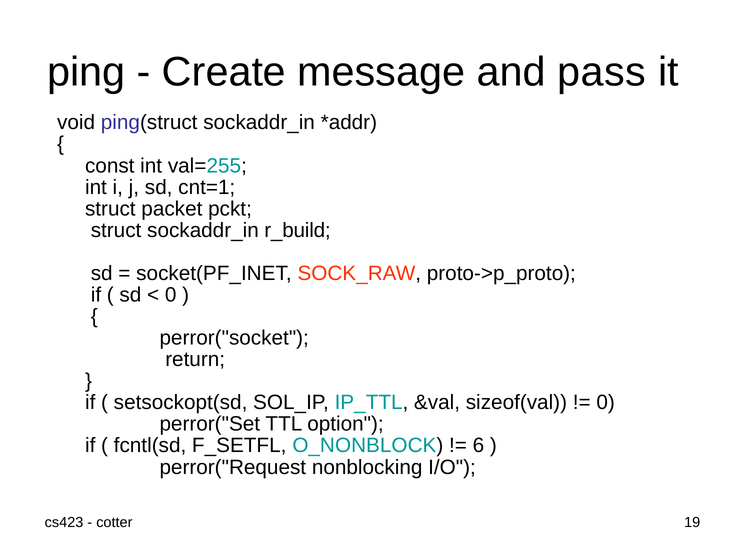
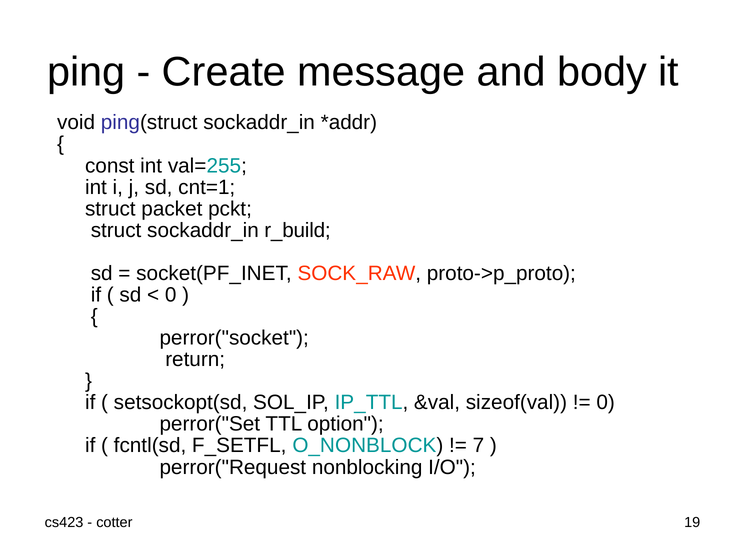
pass: pass -> body
6: 6 -> 7
